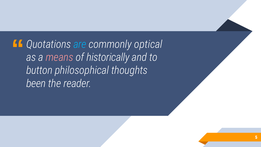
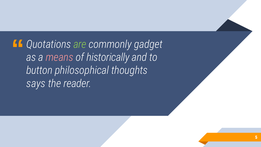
are colour: light blue -> light green
optical: optical -> gadget
been: been -> says
